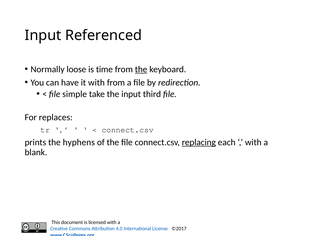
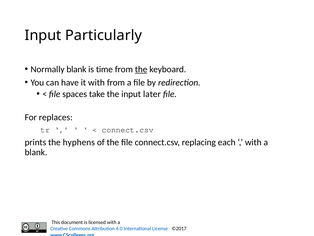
Referenced: Referenced -> Particularly
Normally loose: loose -> blank
simple: simple -> spaces
third: third -> later
replacing underline: present -> none
